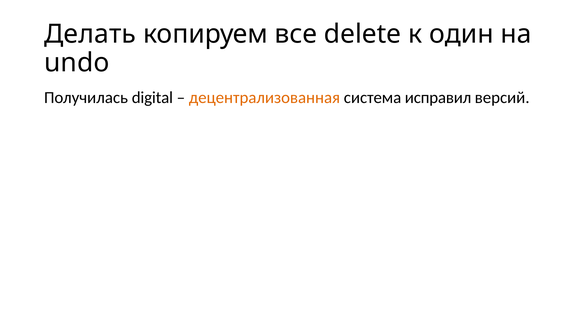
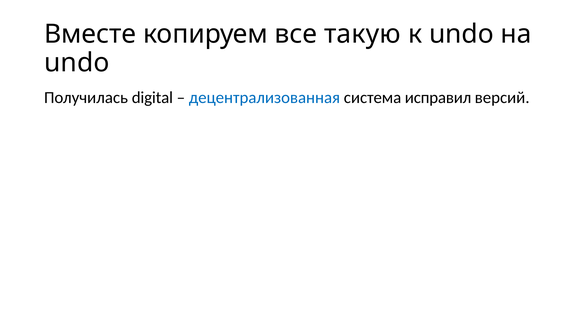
Делать: Делать -> Вместе
delete: delete -> такую
к один: один -> undo
децентрализованная colour: orange -> blue
